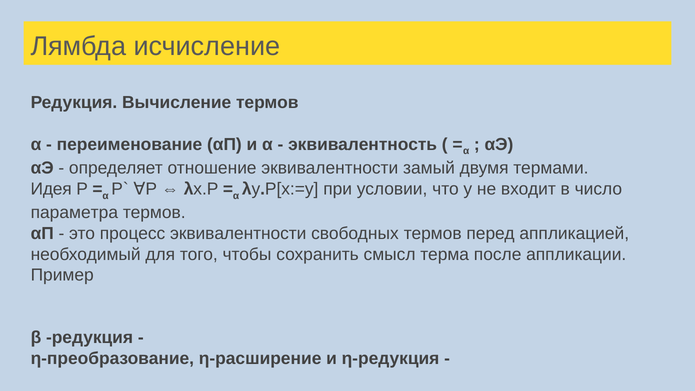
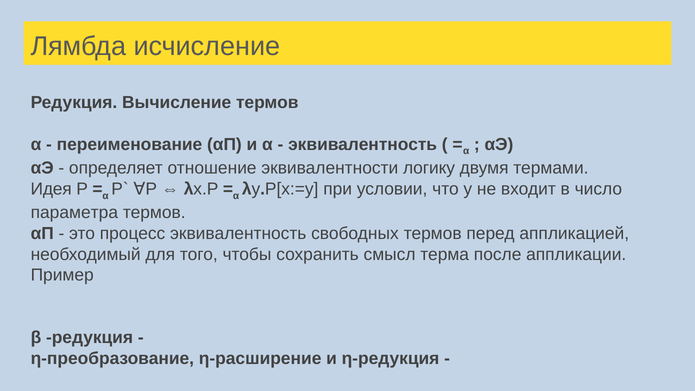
замый: замый -> логику
процесс эквивалентности: эквивалентности -> эквивалентность
